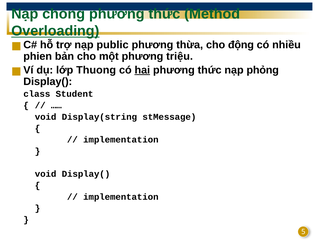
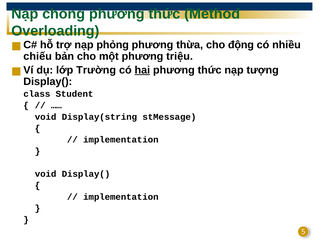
Overloading underline: present -> none
public: public -> phỏng
phien: phien -> chiếu
Thuong: Thuong -> Trường
phỏng: phỏng -> tượng
